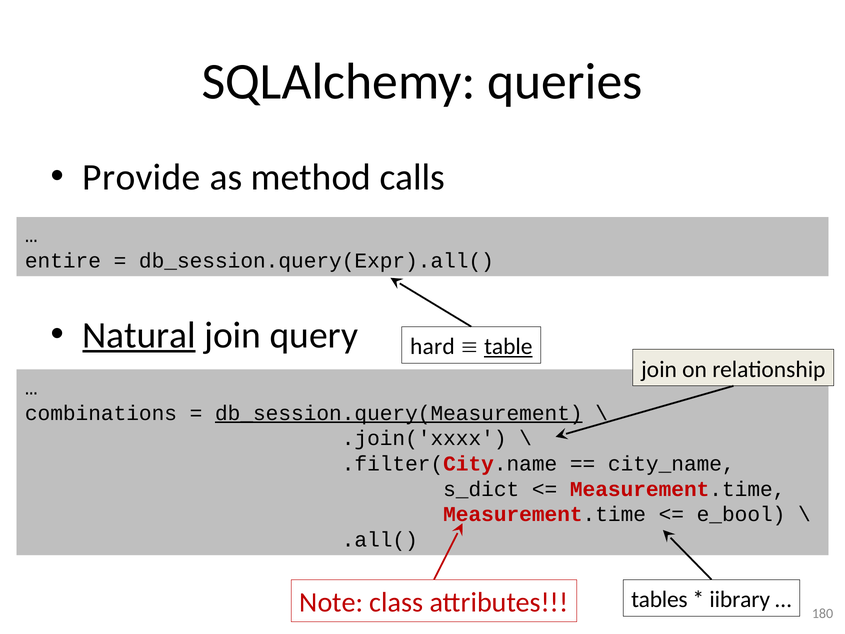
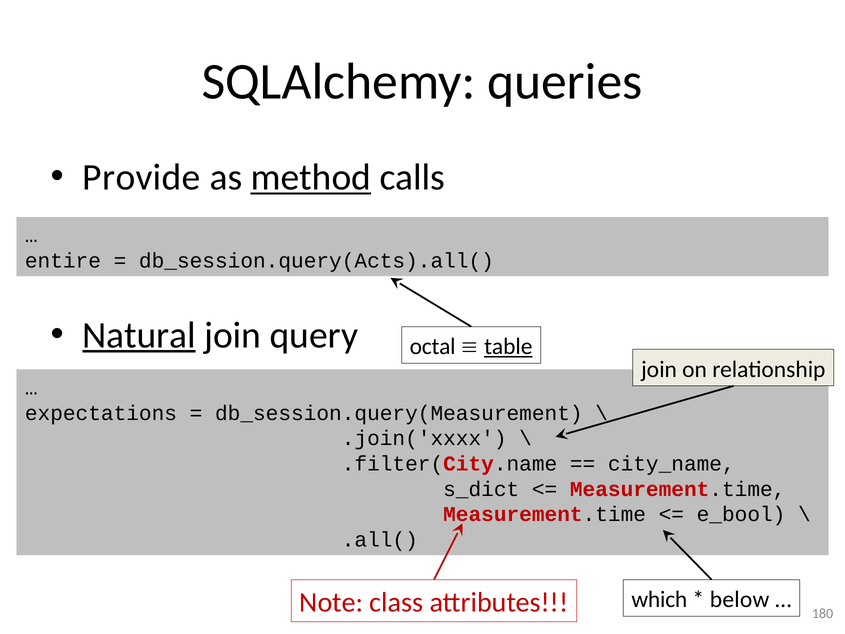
method underline: none -> present
db_session.query(Expr).all(: db_session.query(Expr).all( -> db_session.query(Acts).all(
hard: hard -> octal
combinations: combinations -> expectations
db_session.query(Measurement underline: present -> none
tables: tables -> which
iibrary: iibrary -> below
